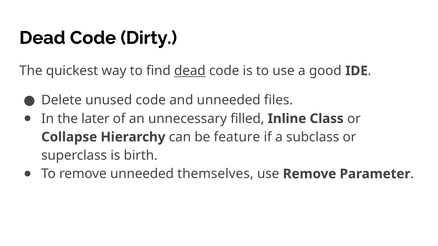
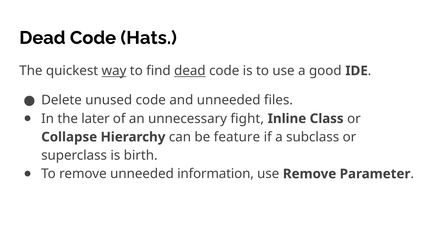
Dirty: Dirty -> Hats
way underline: none -> present
filled: filled -> fight
themselves: themselves -> information
